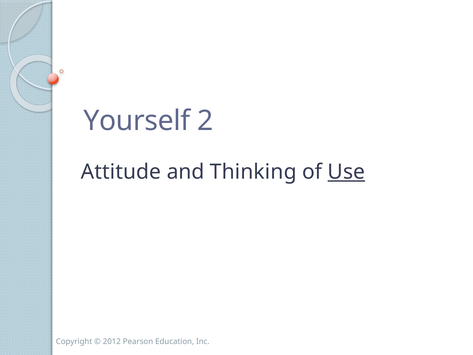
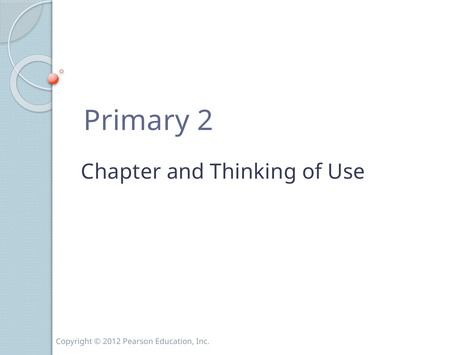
Yourself: Yourself -> Primary
Attitude: Attitude -> Chapter
Use underline: present -> none
